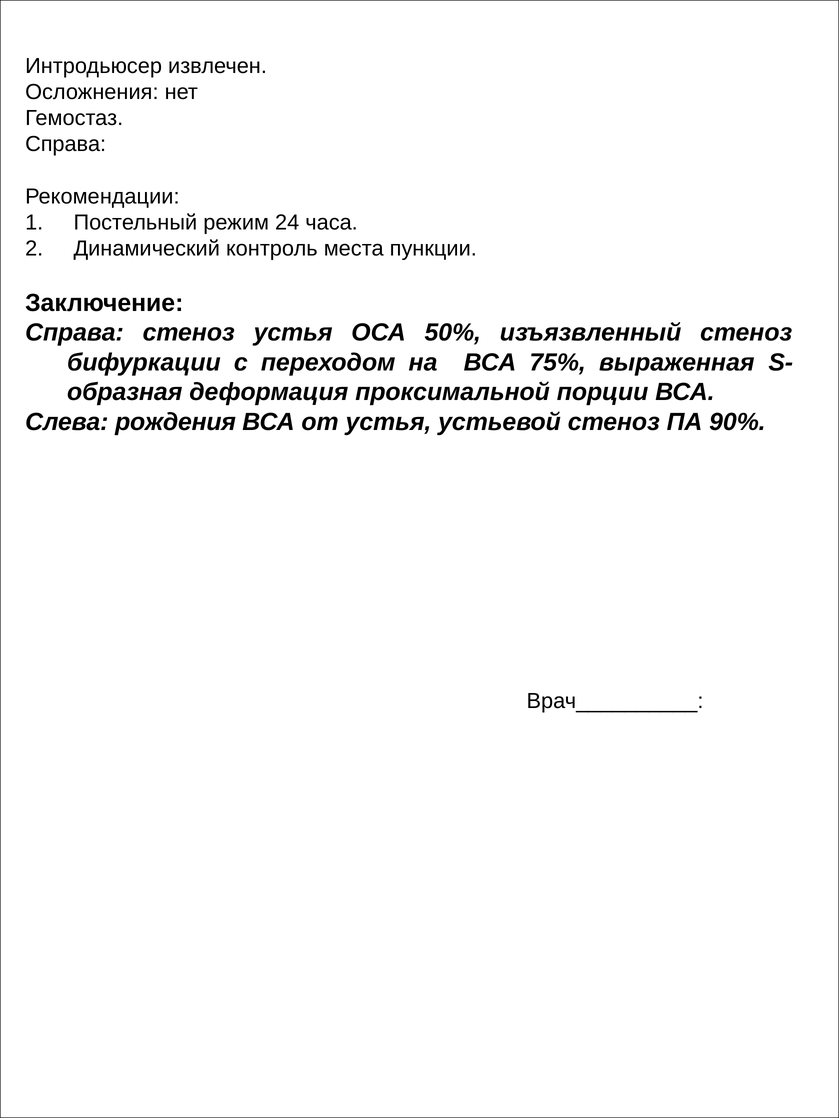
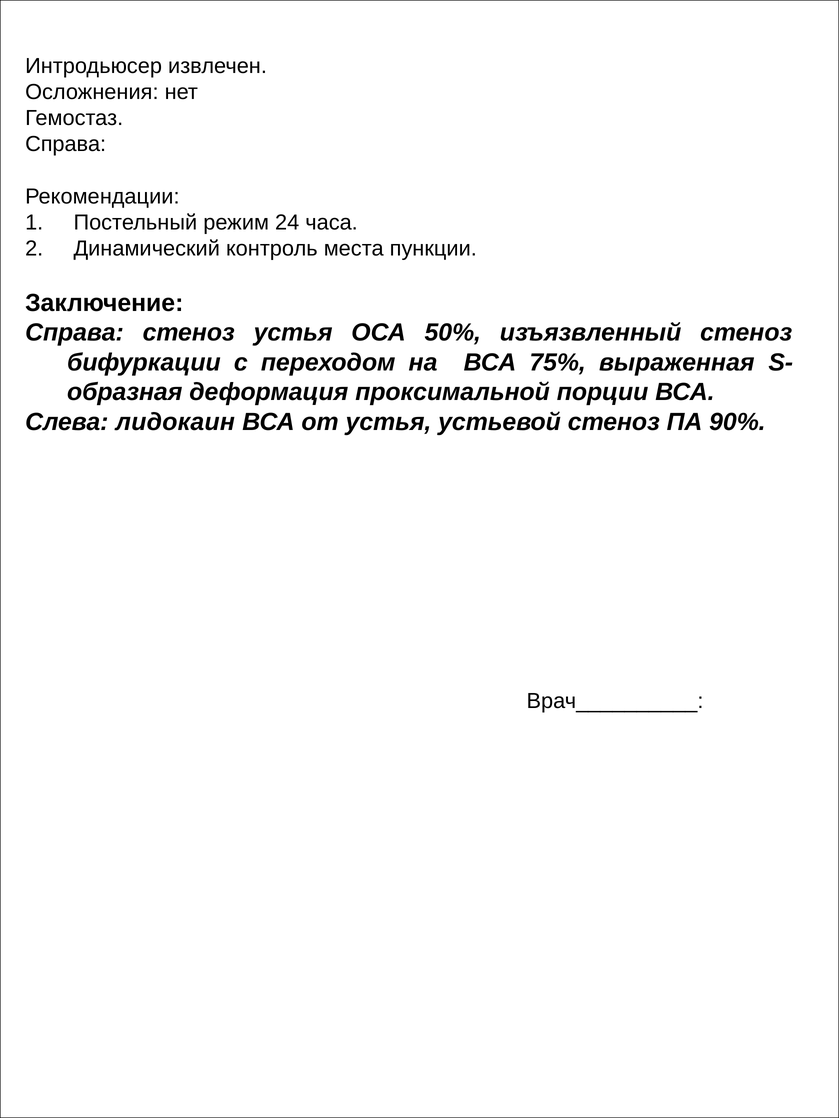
рождения: рождения -> лидокаин
